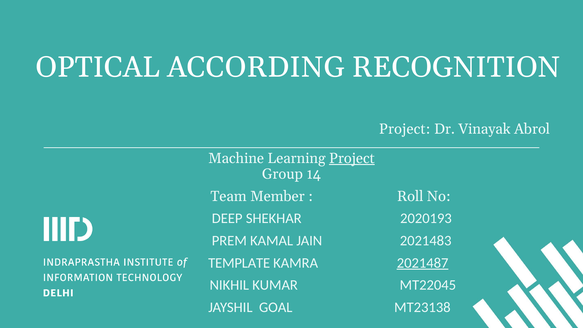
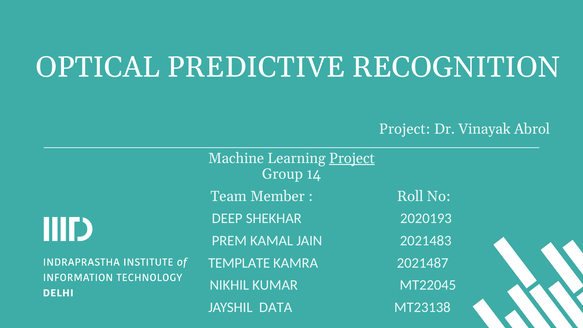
ACCORDING: ACCORDING -> PREDICTIVE
2021487 underline: present -> none
GOAL: GOAL -> DATA
